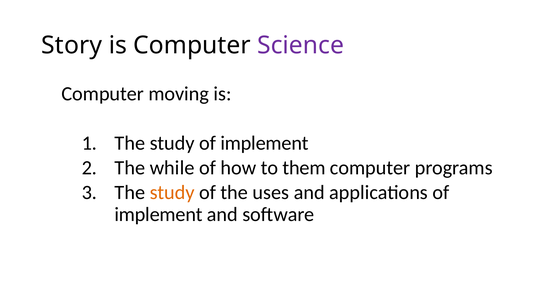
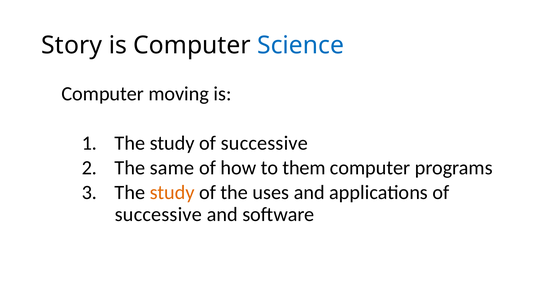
Science colour: purple -> blue
study of implement: implement -> successive
while: while -> same
implement at (159, 214): implement -> successive
